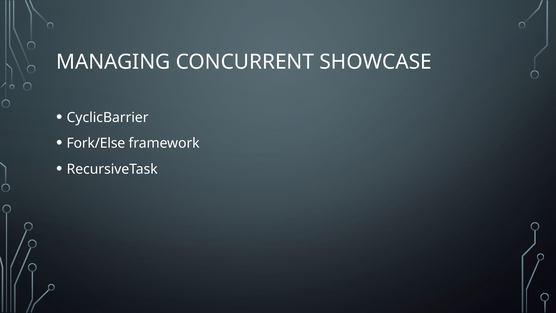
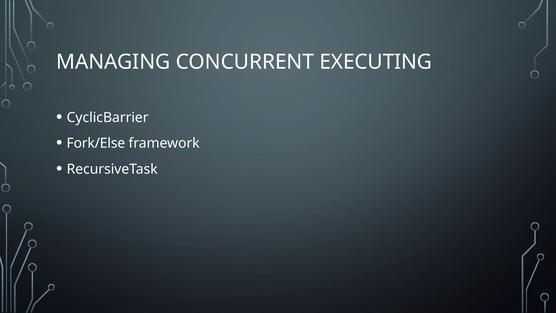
SHOWCASE: SHOWCASE -> EXECUTING
